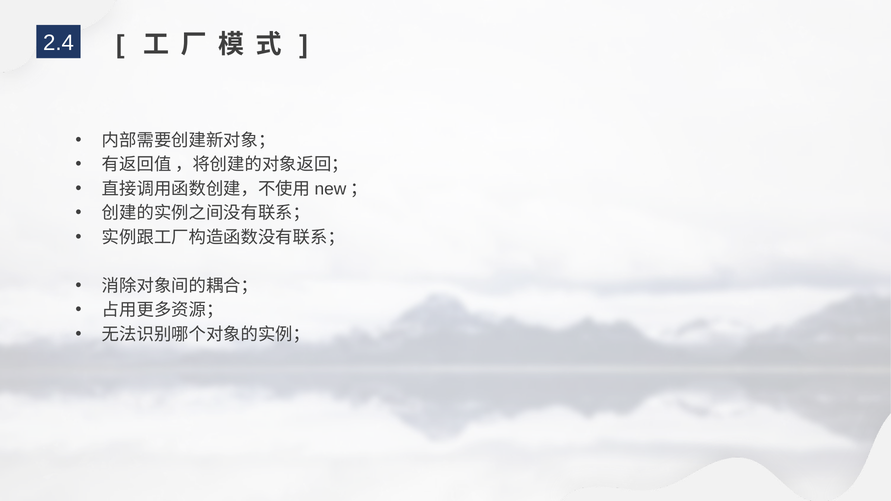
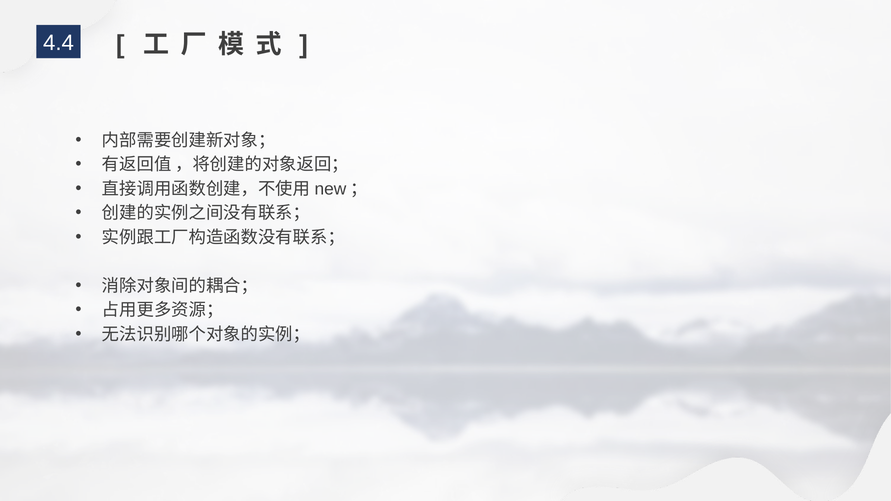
2.4: 2.4 -> 4.4
